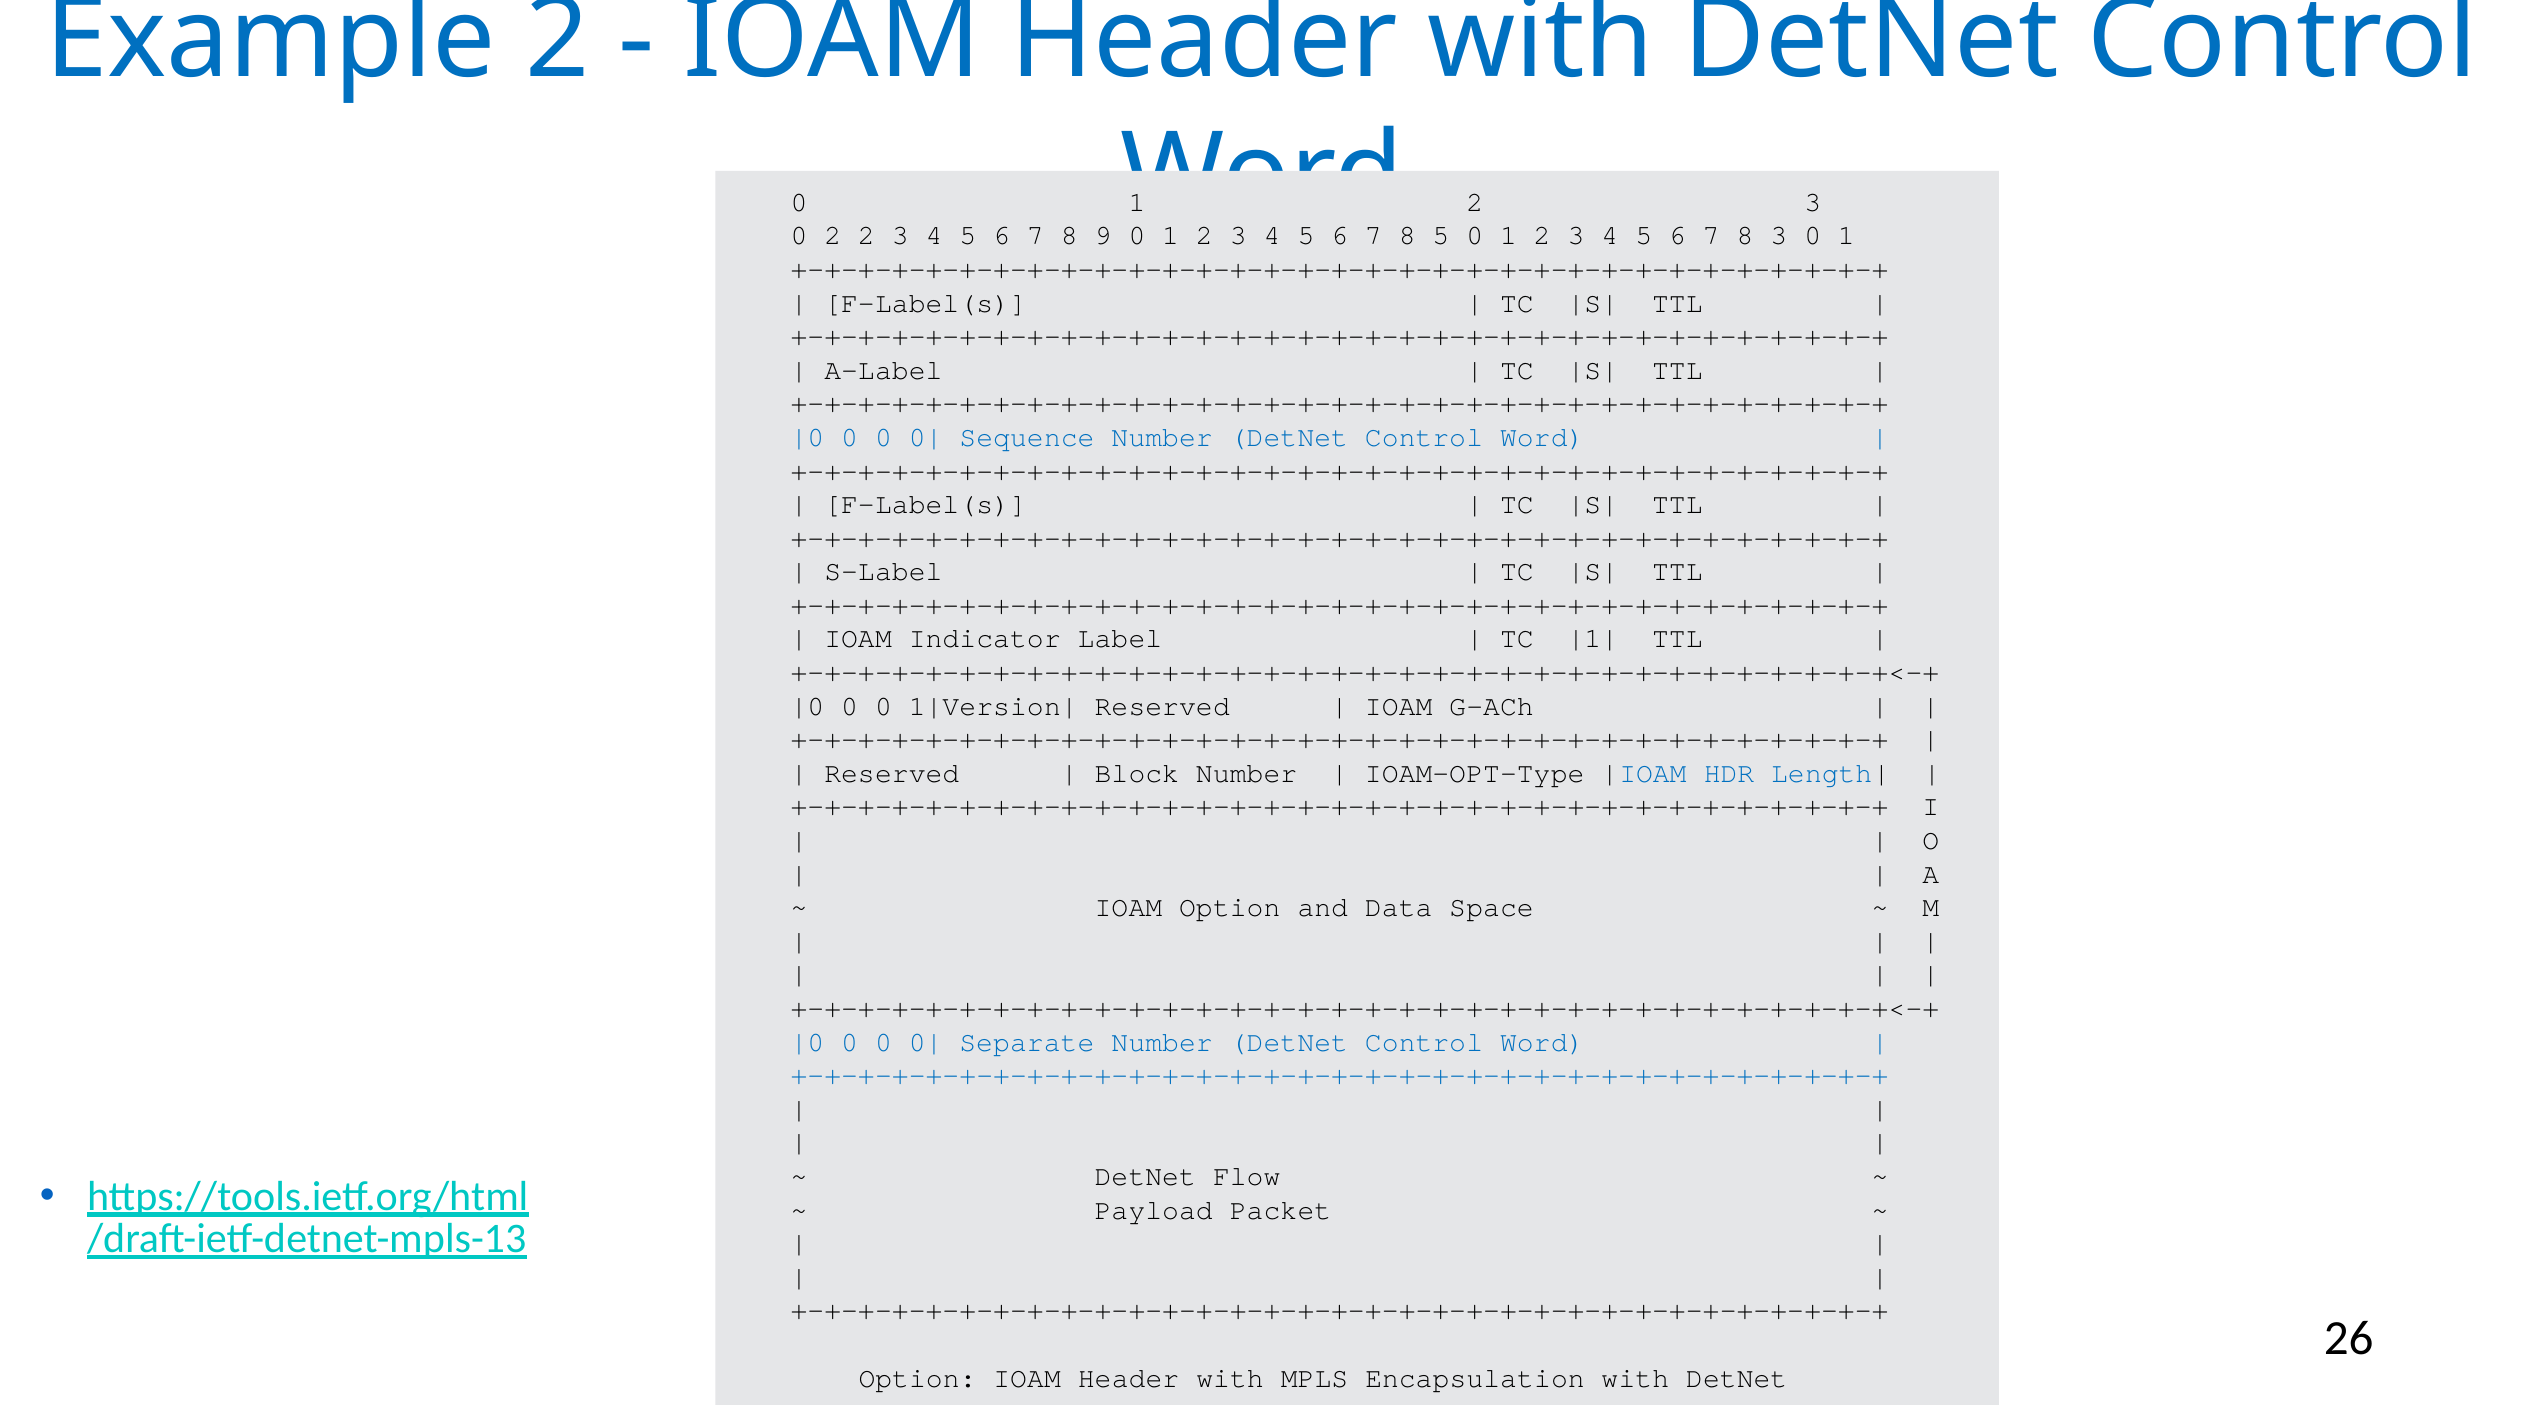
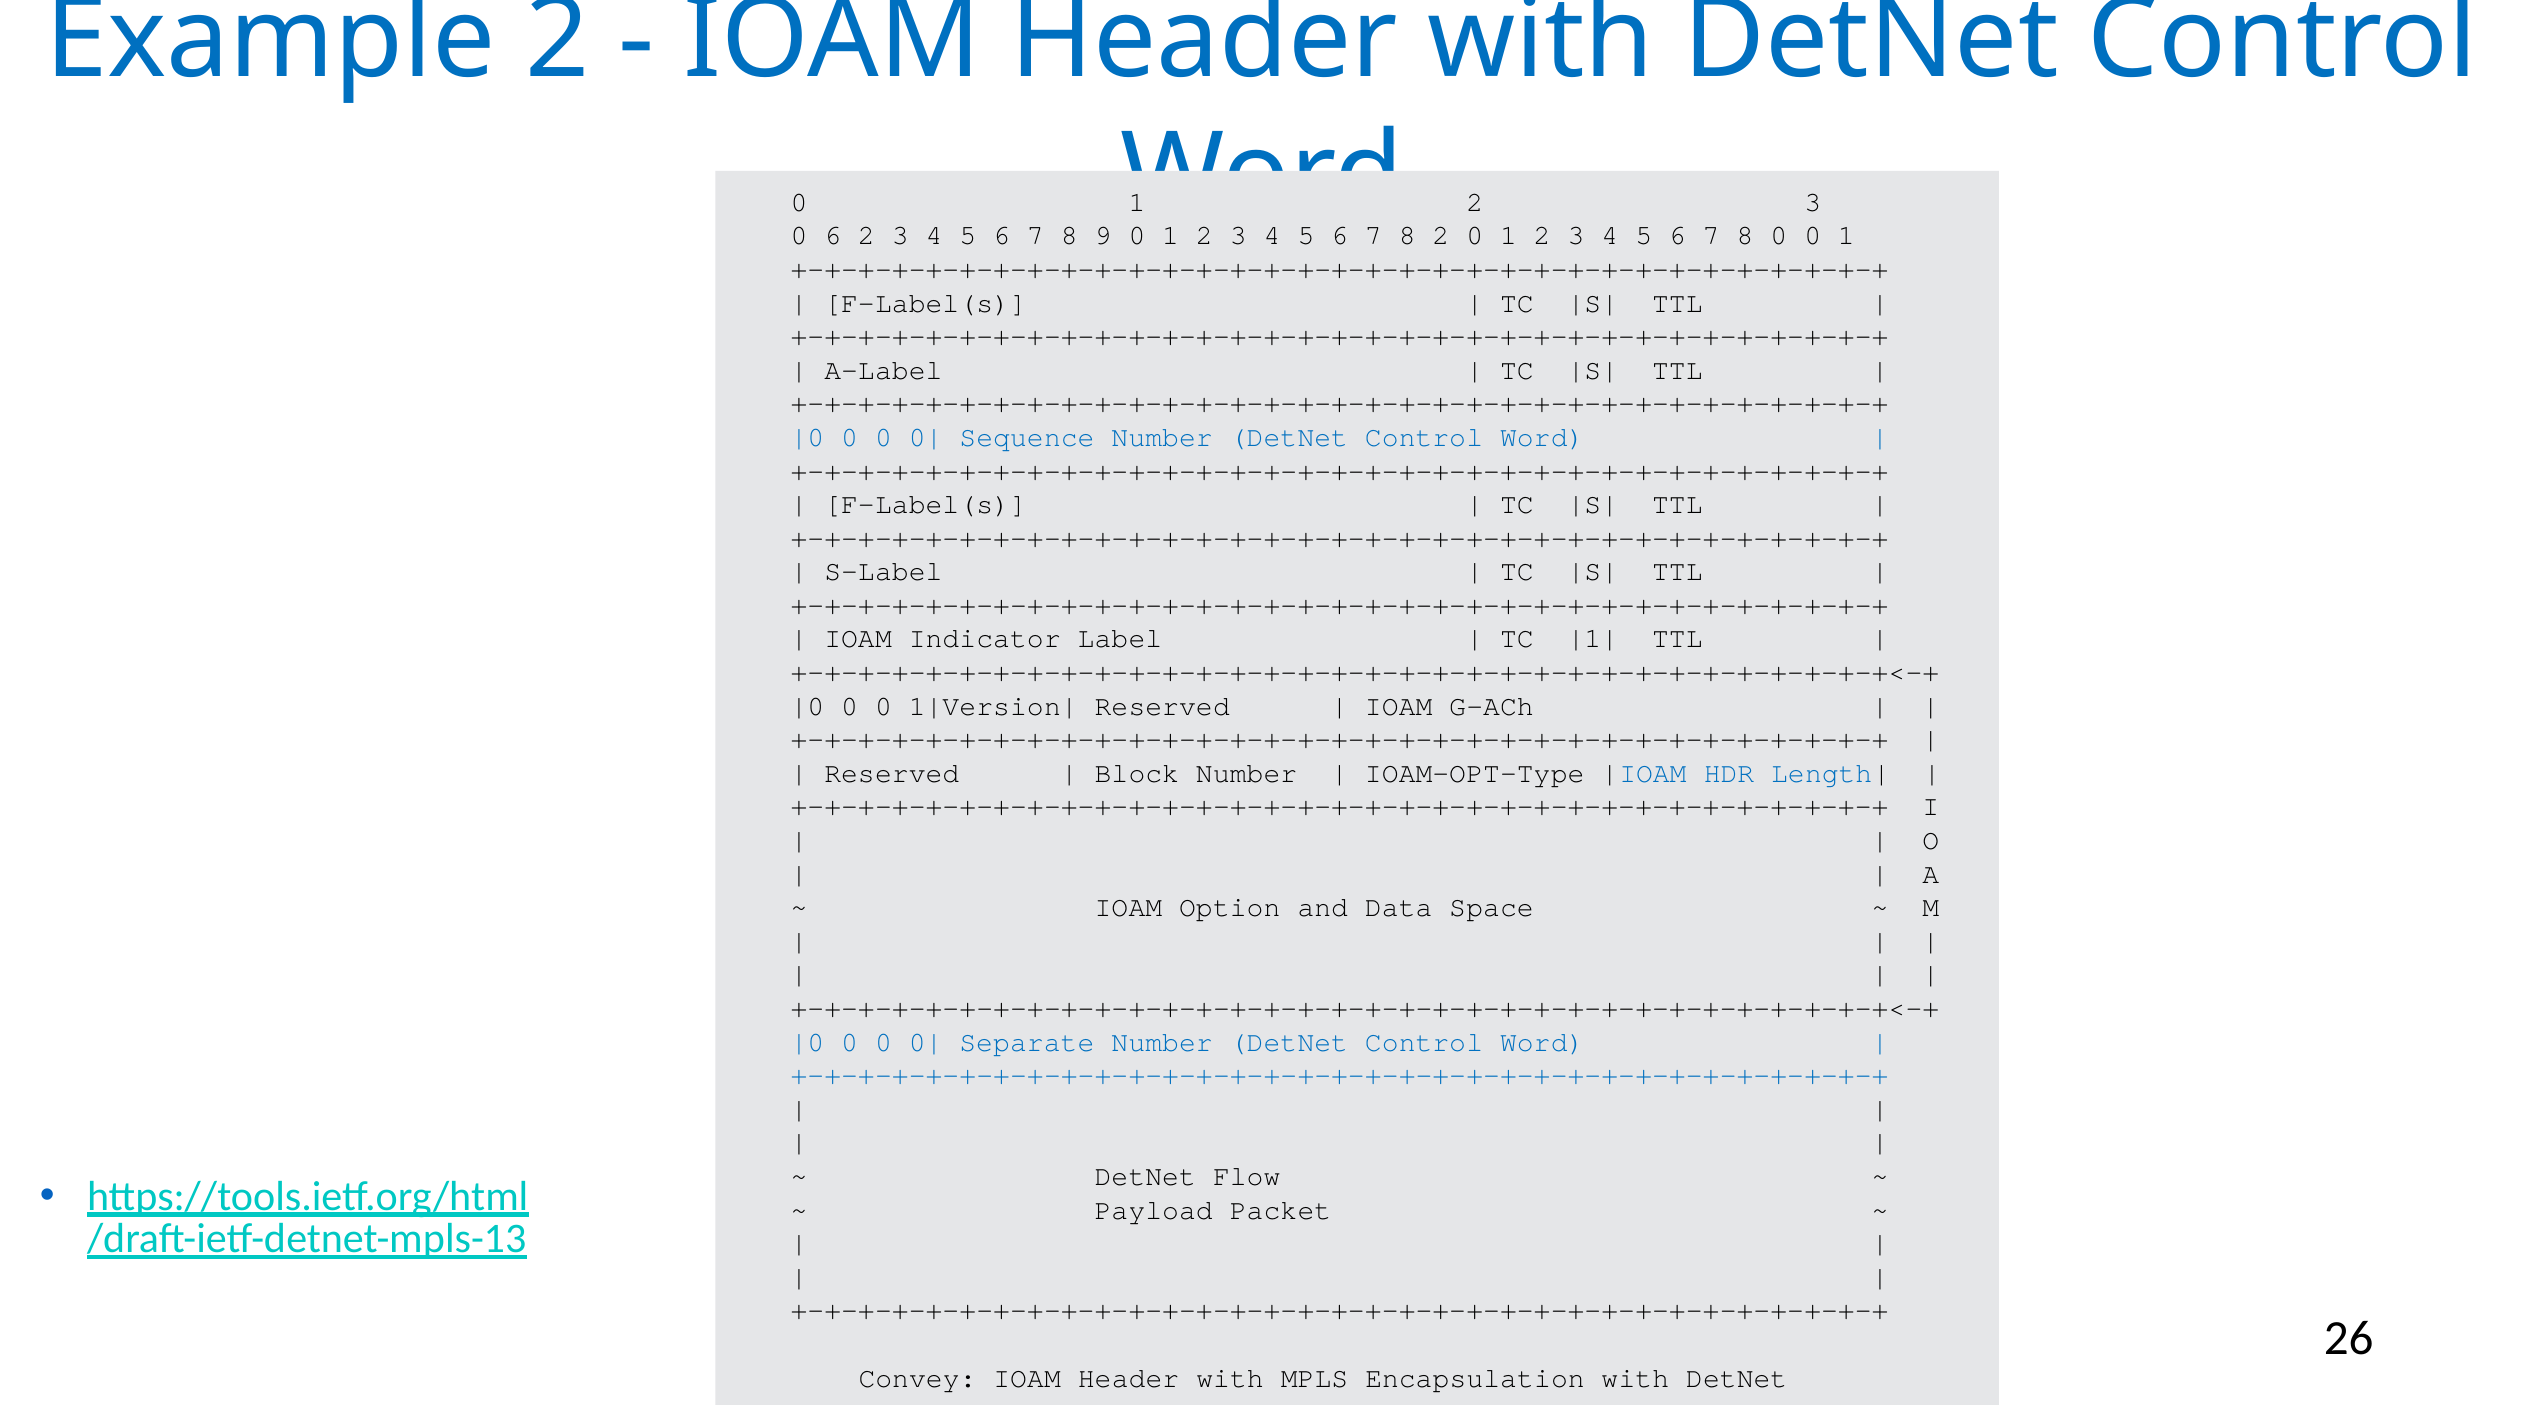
0 2: 2 -> 6
8 5: 5 -> 2
8 3: 3 -> 0
Option at (918, 1378): Option -> Convey
